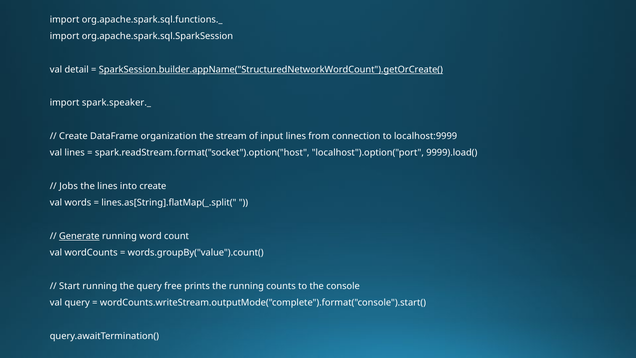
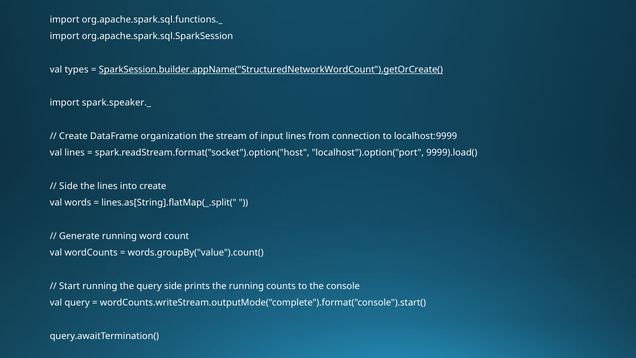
detail: detail -> types
Jobs at (69, 186): Jobs -> Side
Generate underline: present -> none
query free: free -> side
